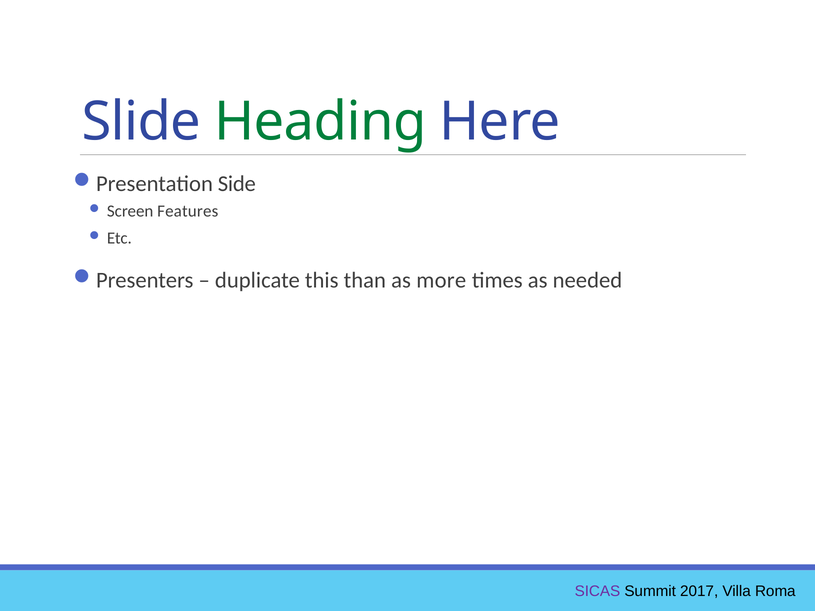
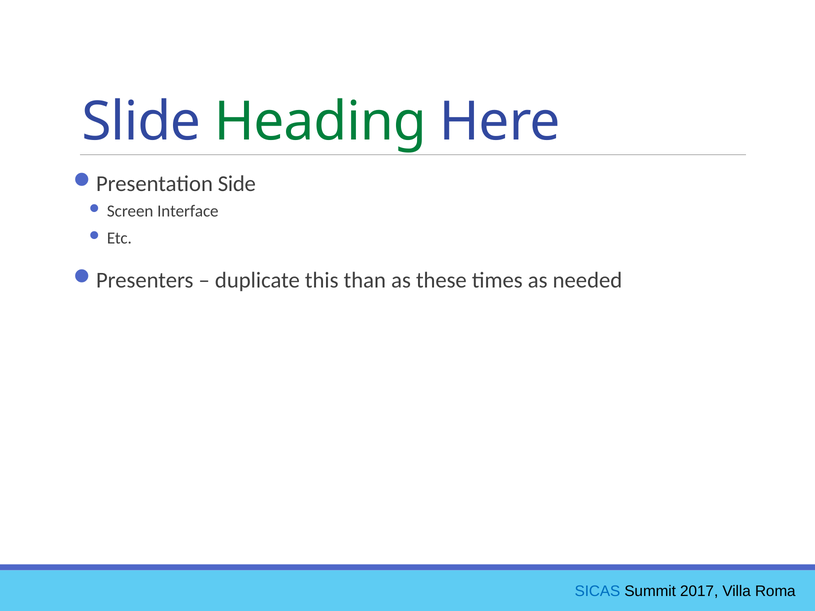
Features: Features -> Interface
more: more -> these
SICAS colour: purple -> blue
